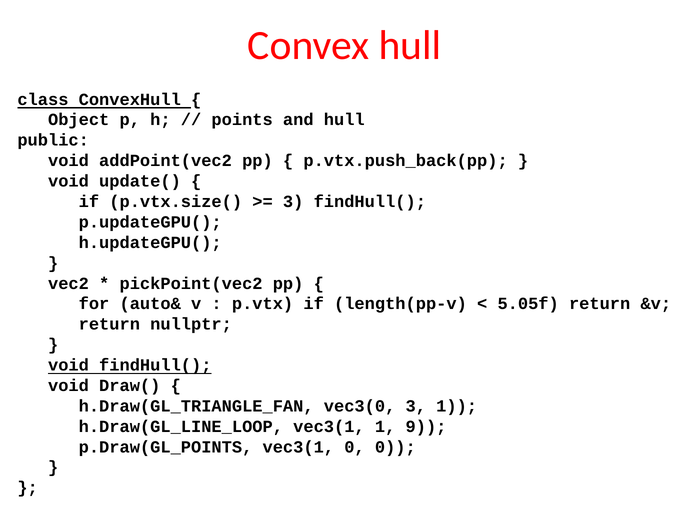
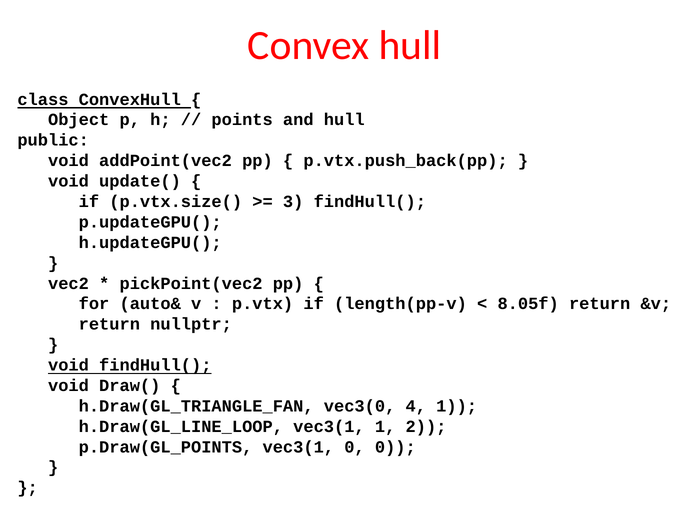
5.05f: 5.05f -> 8.05f
vec3(0 3: 3 -> 4
9: 9 -> 2
